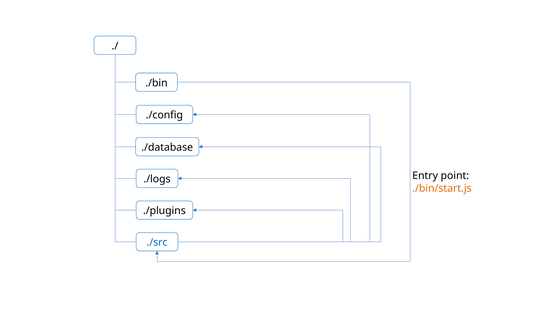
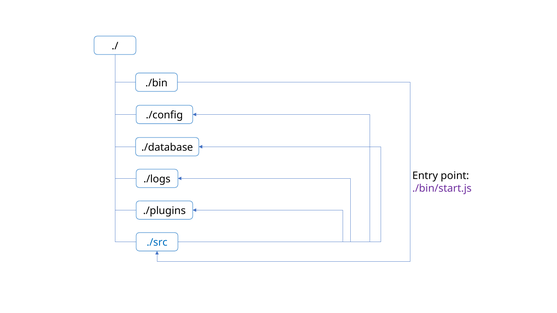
./bin/start.js colour: orange -> purple
